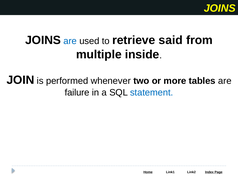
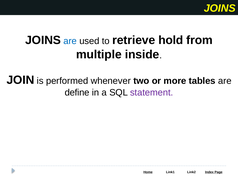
said: said -> hold
failure: failure -> define
statement colour: blue -> purple
